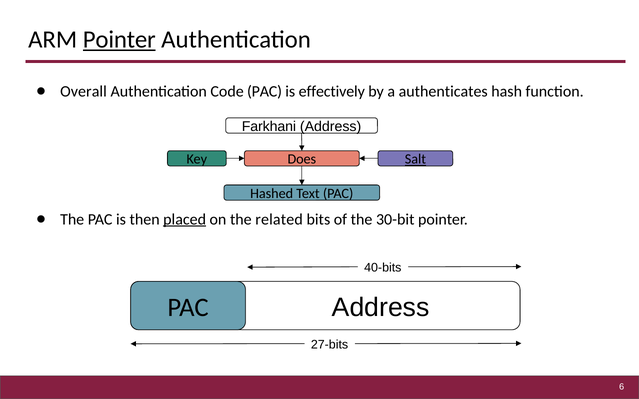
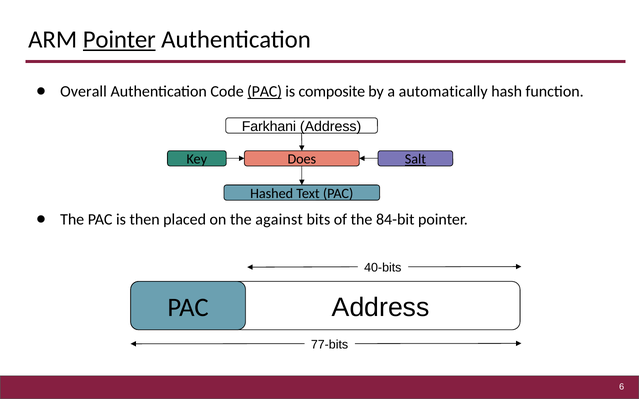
PAC at (265, 92) underline: none -> present
effectively: effectively -> composite
authenticates: authenticates -> automatically
placed underline: present -> none
related: related -> against
30-bit: 30-bit -> 84-bit
27-bits: 27-bits -> 77-bits
